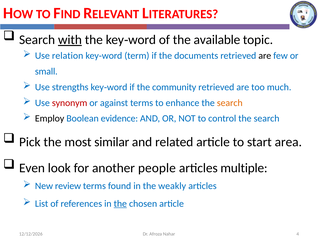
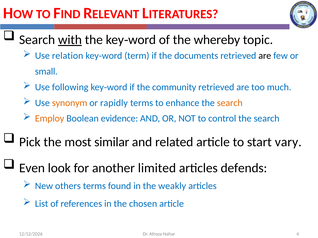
available: available -> whereby
strengths: strengths -> following
synonym colour: red -> orange
against: against -> rapidly
Employ colour: black -> orange
area: area -> vary
people: people -> limited
multiple: multiple -> defends
review: review -> others
the at (120, 204) underline: present -> none
